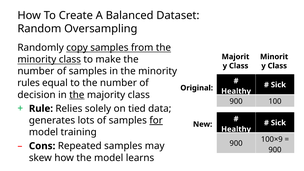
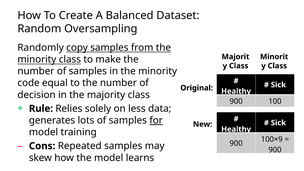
rules: rules -> code
the at (77, 95) underline: present -> none
tied: tied -> less
